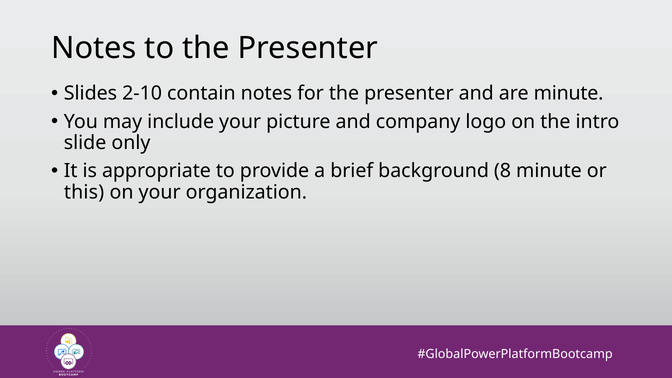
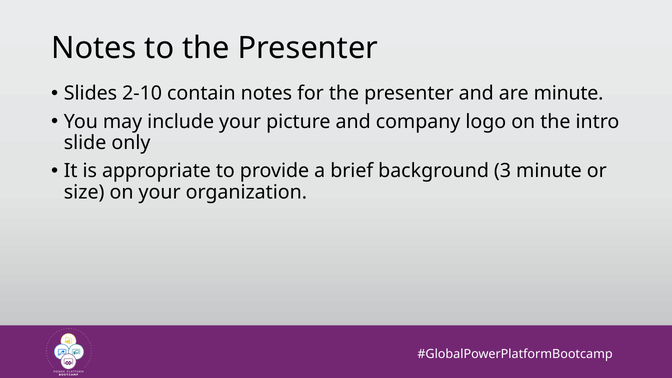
8: 8 -> 3
this: this -> size
